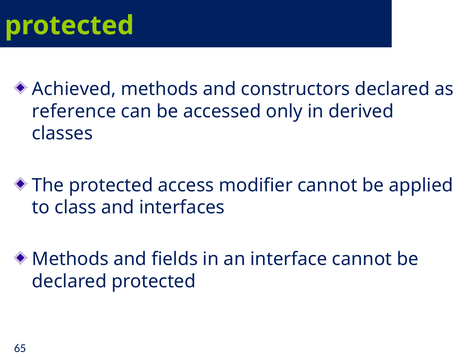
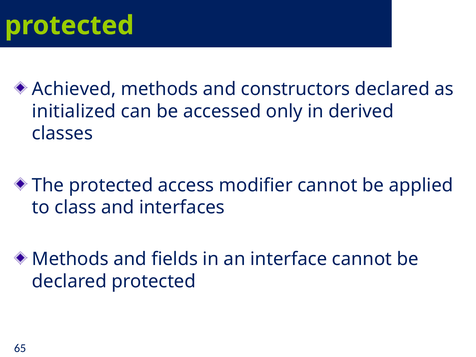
reference: reference -> initialized
